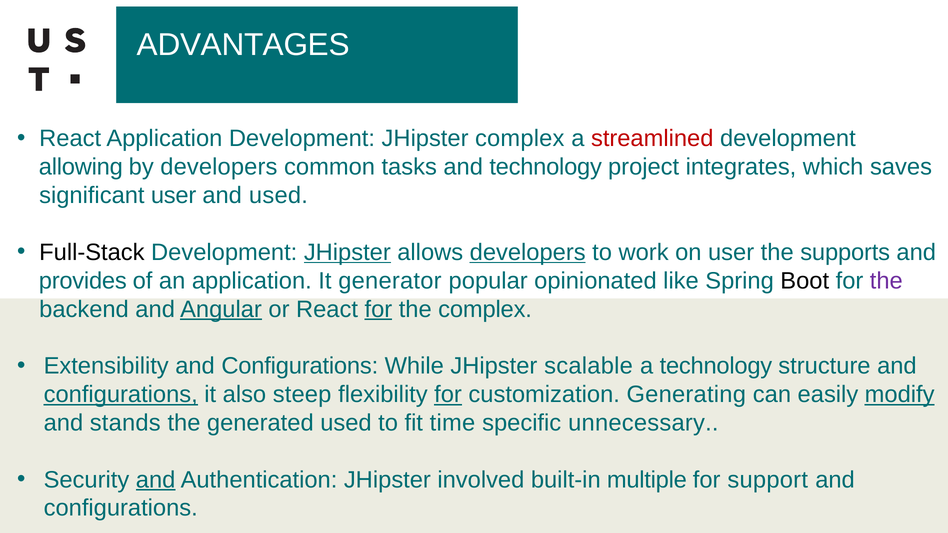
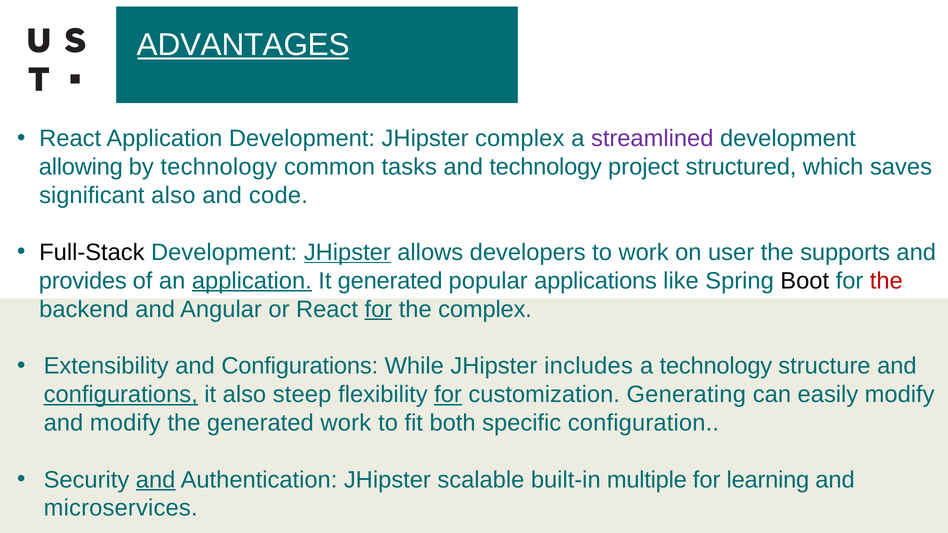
ADVANTAGES underline: none -> present
streamlined colour: red -> purple
by developers: developers -> technology
integrates: integrates -> structured
significant user: user -> also
and used: used -> code
developers at (528, 252) underline: present -> none
application at (252, 281) underline: none -> present
It generator: generator -> generated
opinionated: opinionated -> applications
the at (886, 281) colour: purple -> red
Angular underline: present -> none
scalable: scalable -> includes
modify at (900, 395) underline: present -> none
and stands: stands -> modify
generated used: used -> work
time: time -> both
unnecessary: unnecessary -> configuration
involved: involved -> scalable
support: support -> learning
configurations at (121, 508): configurations -> microservices
